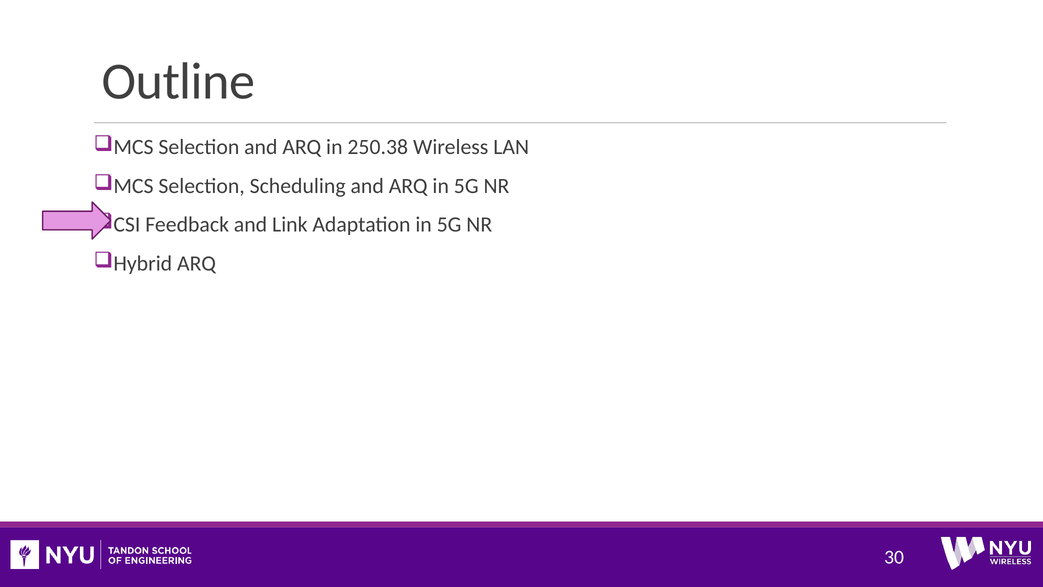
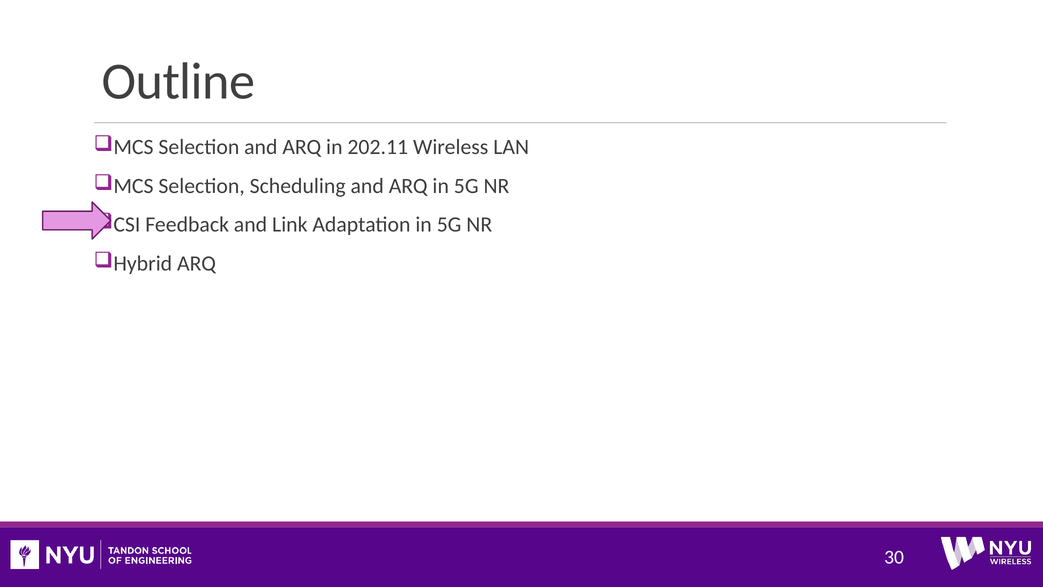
250.38: 250.38 -> 202.11
